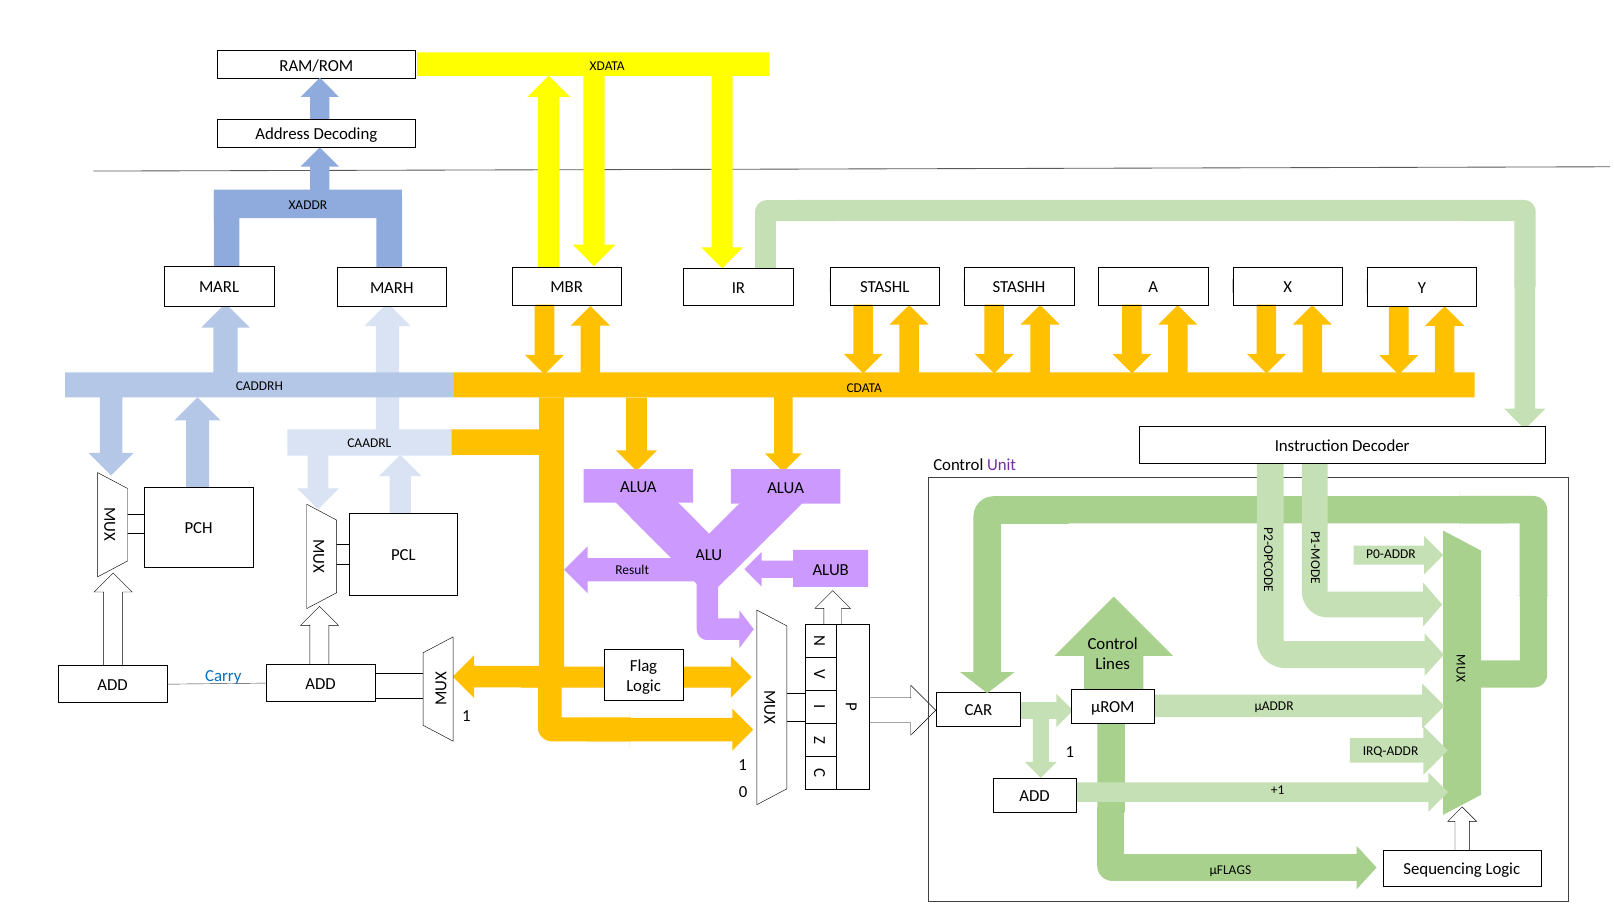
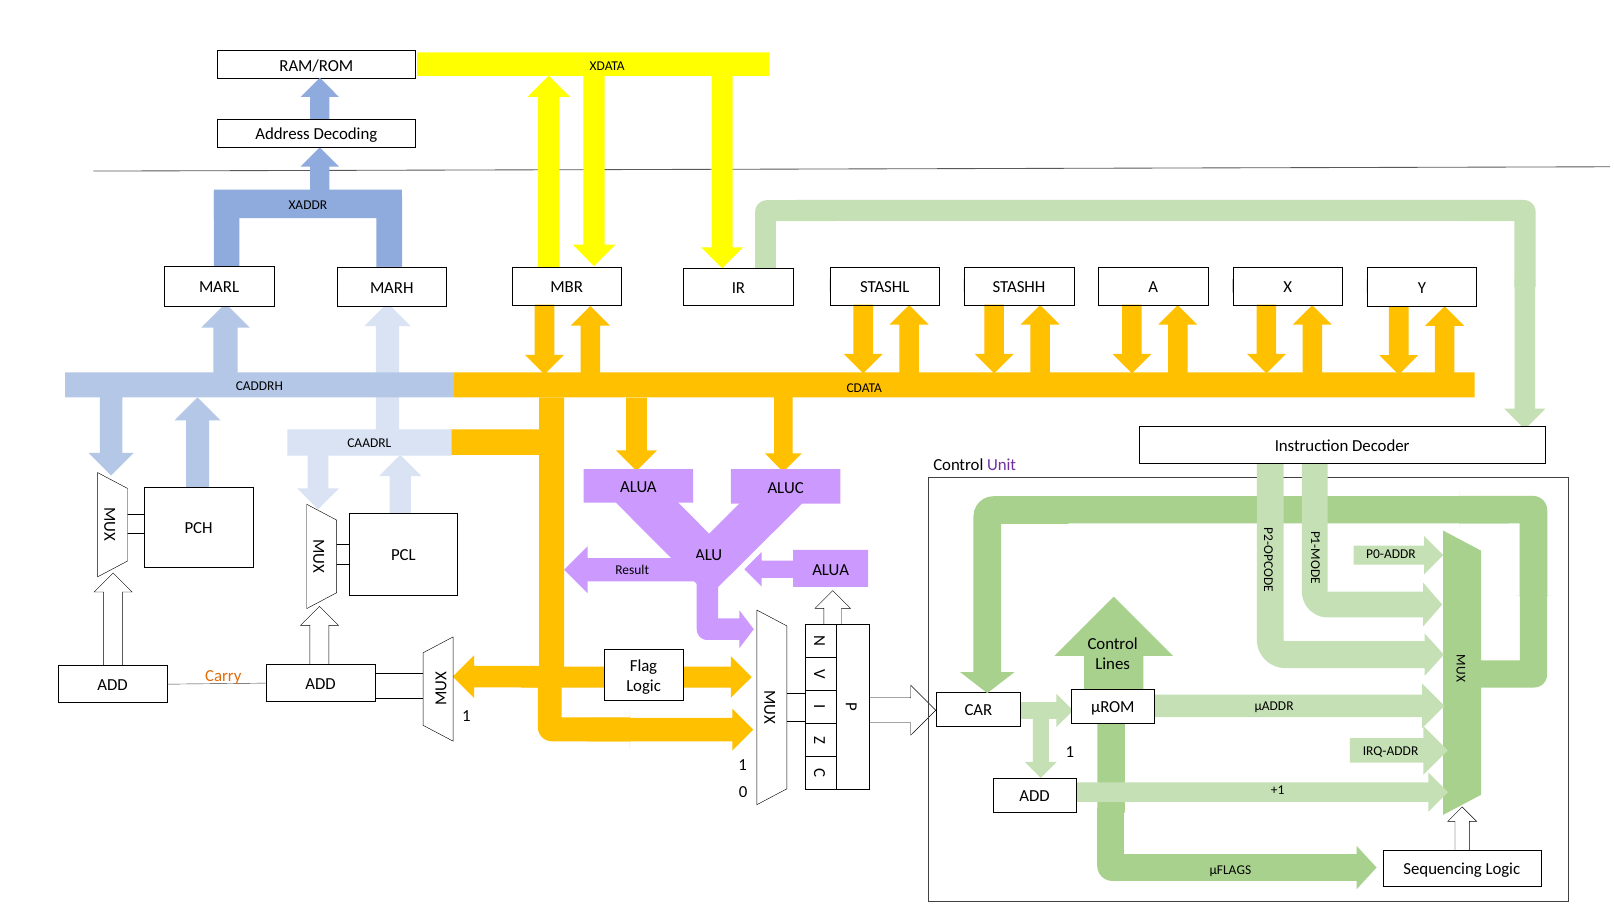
ALUA at (786, 488): ALUA -> ALUC
ALUB at (831, 569): ALUB -> ALUA
Carry colour: blue -> orange
